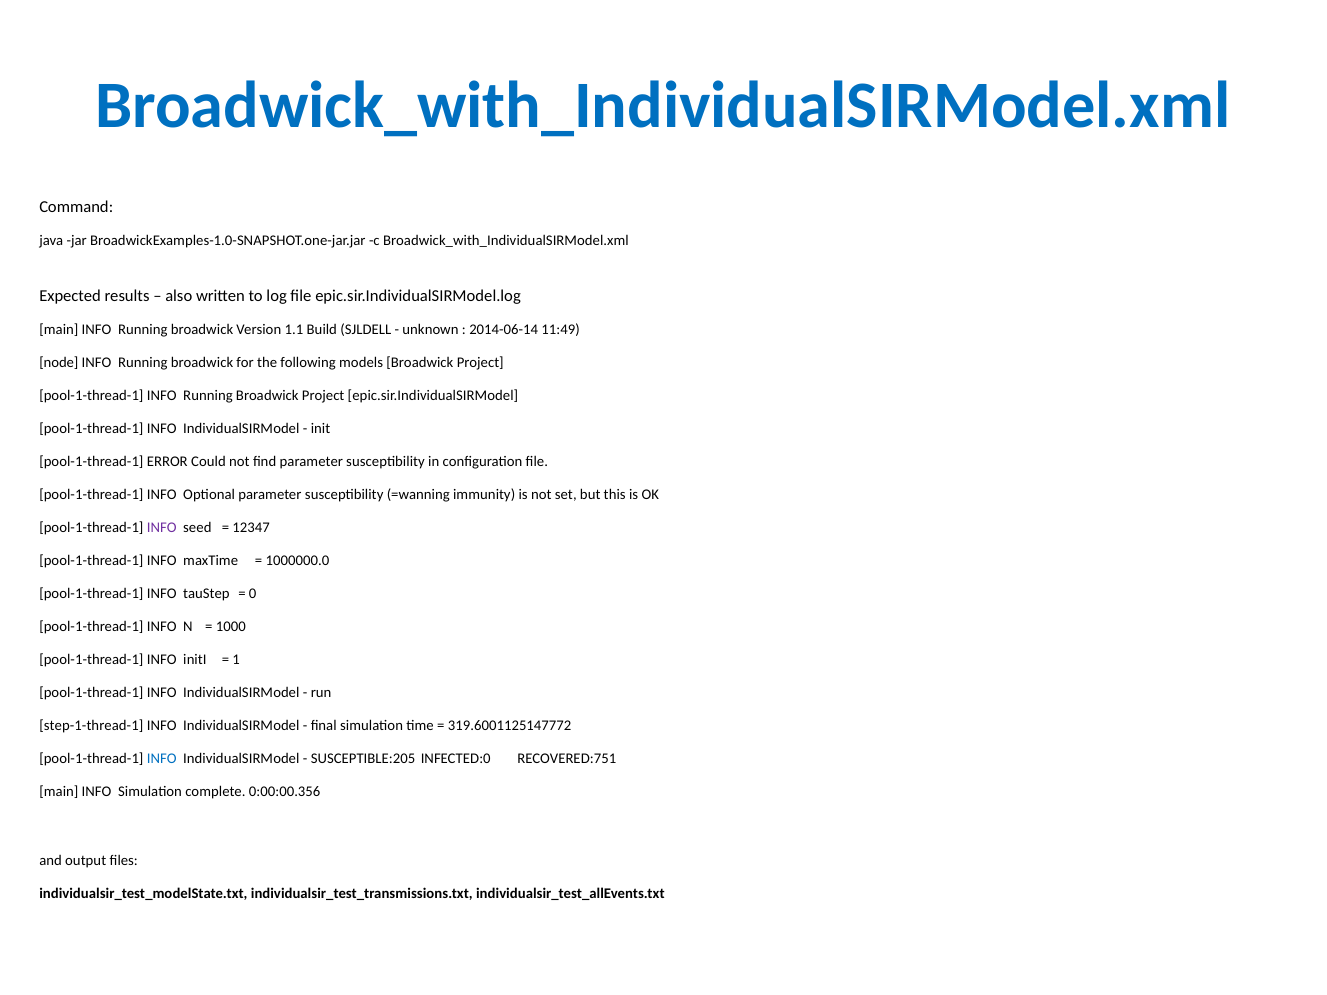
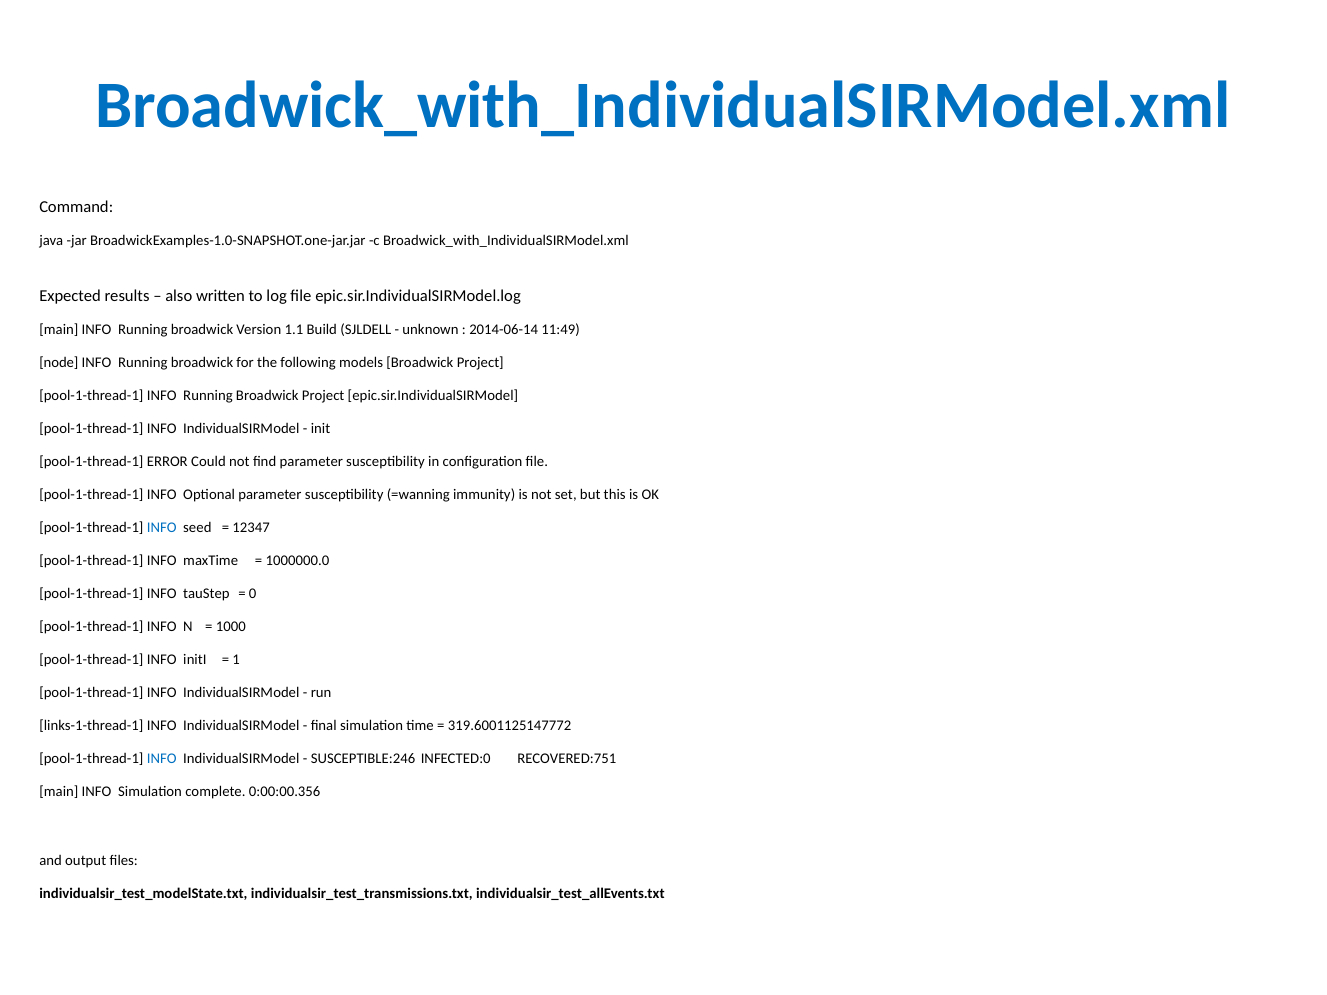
INFO at (162, 528) colour: purple -> blue
step-1-thread-1: step-1-thread-1 -> links-1-thread-1
SUSCEPTIBLE:205: SUSCEPTIBLE:205 -> SUSCEPTIBLE:246
